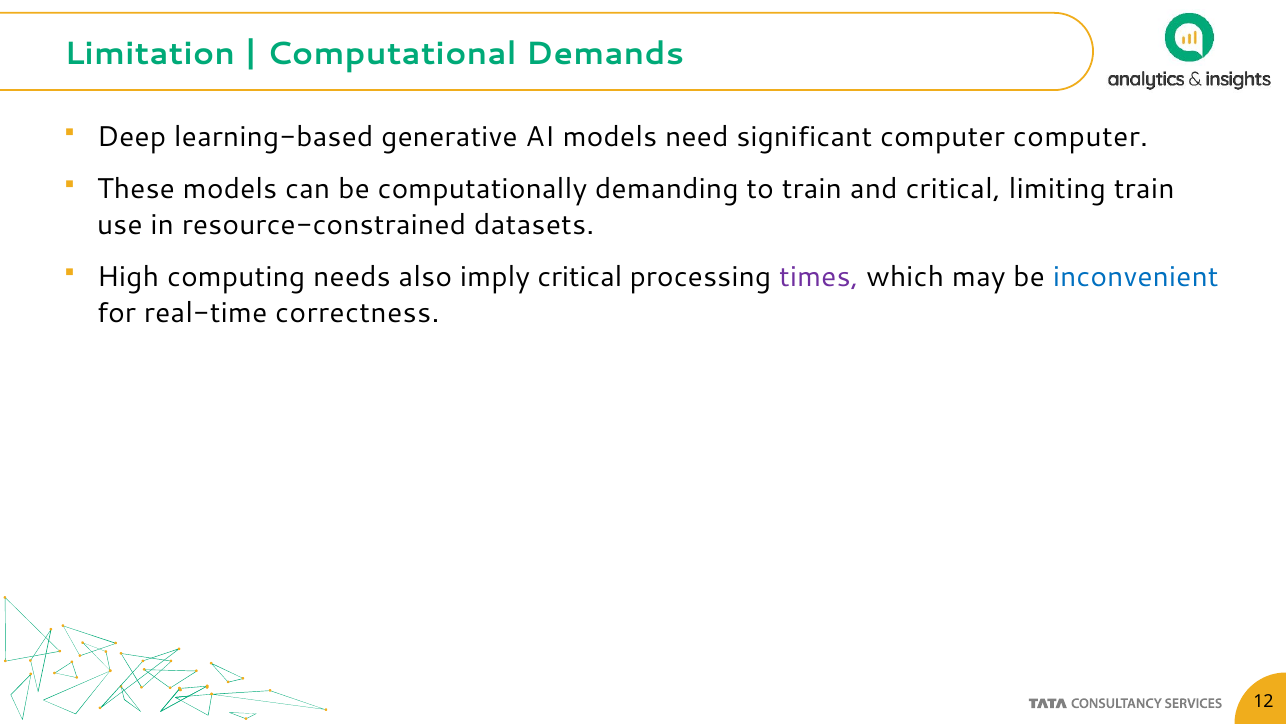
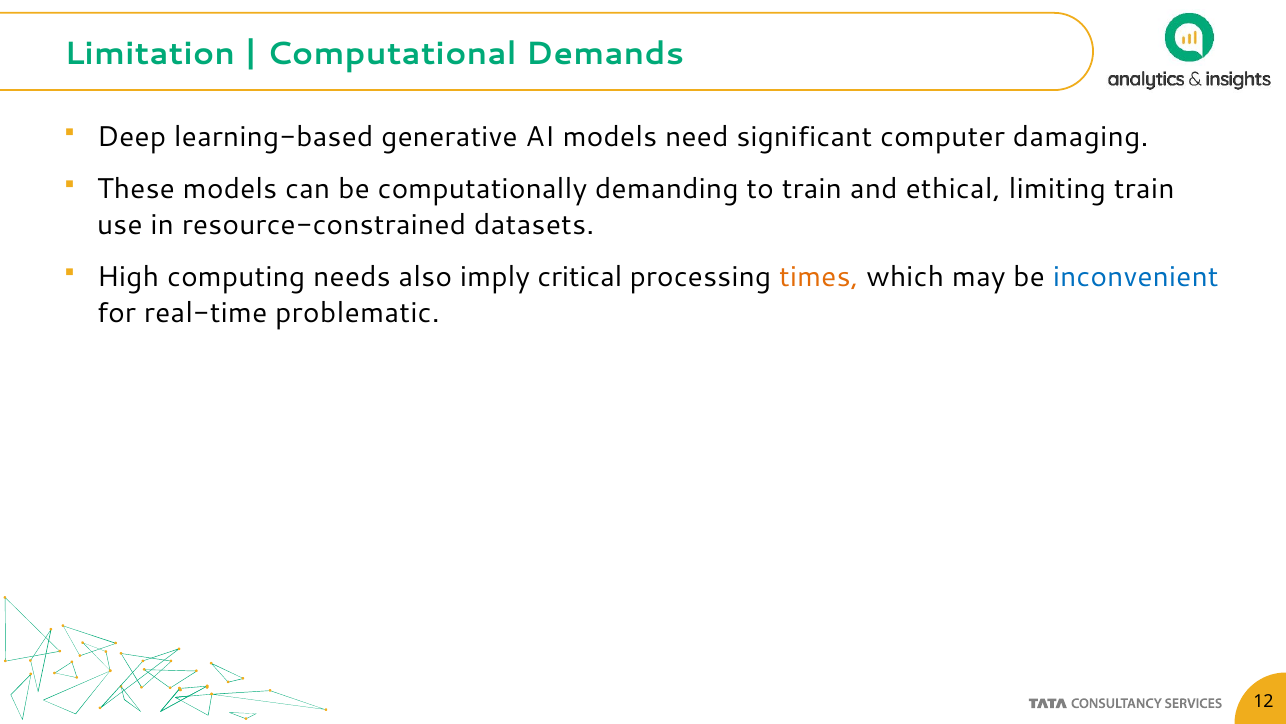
computer computer: computer -> damaging
and critical: critical -> ethical
times colour: purple -> orange
correctness: correctness -> problematic
